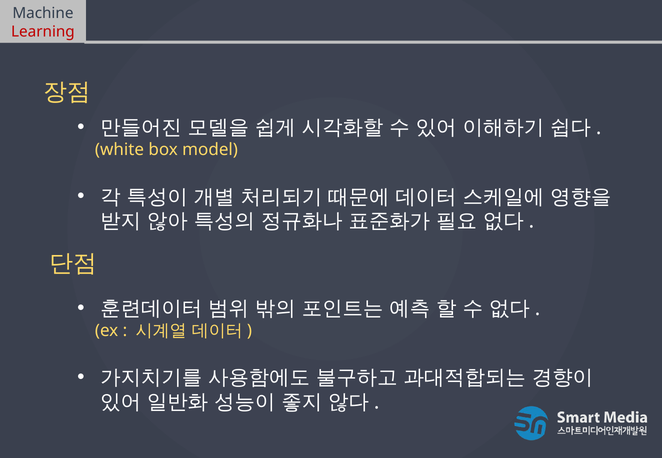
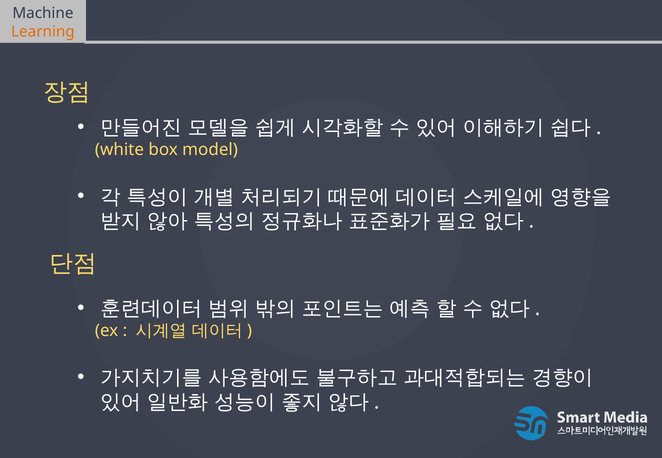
Learning colour: red -> orange
